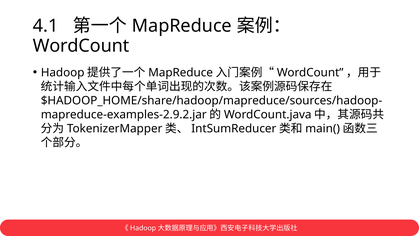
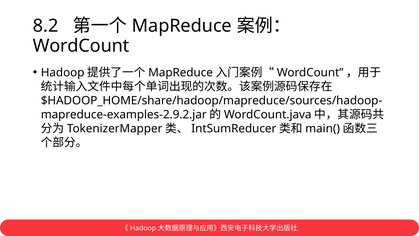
4.1: 4.1 -> 8.2
